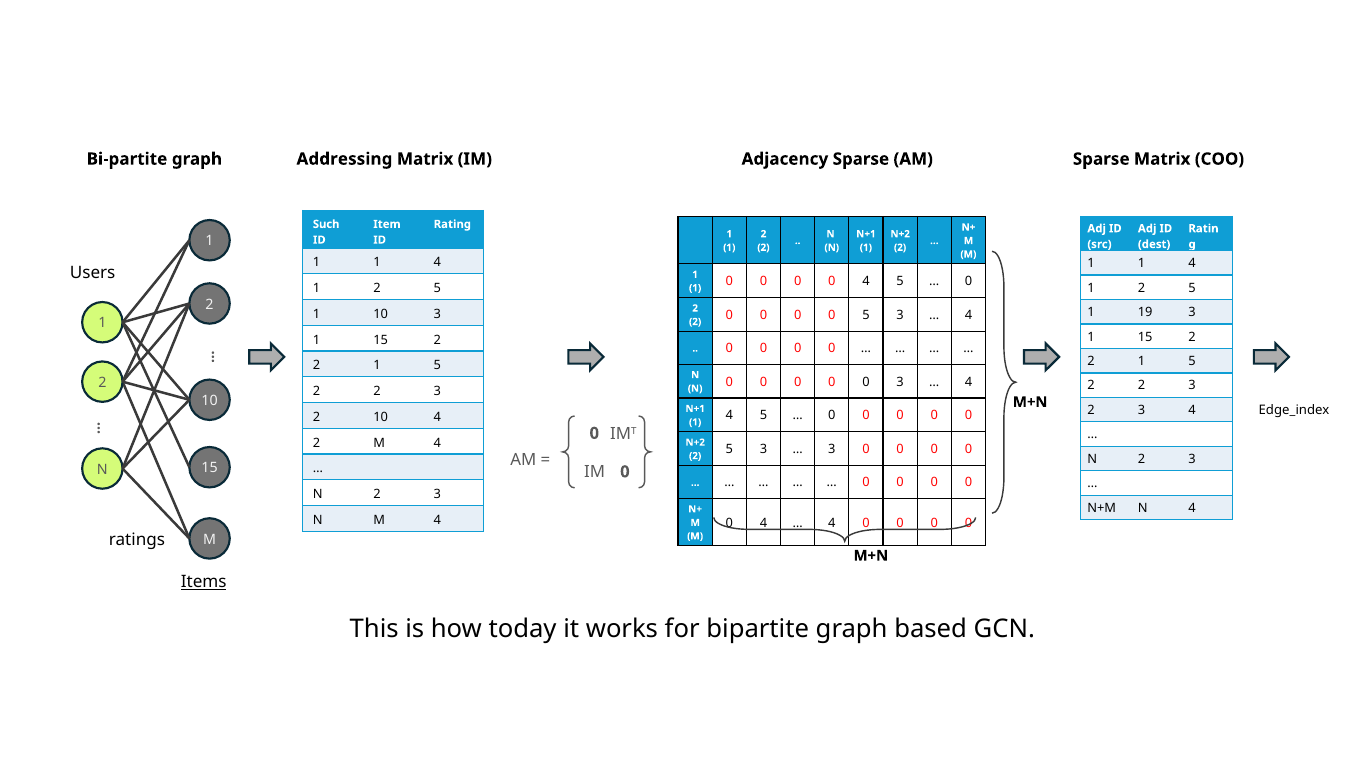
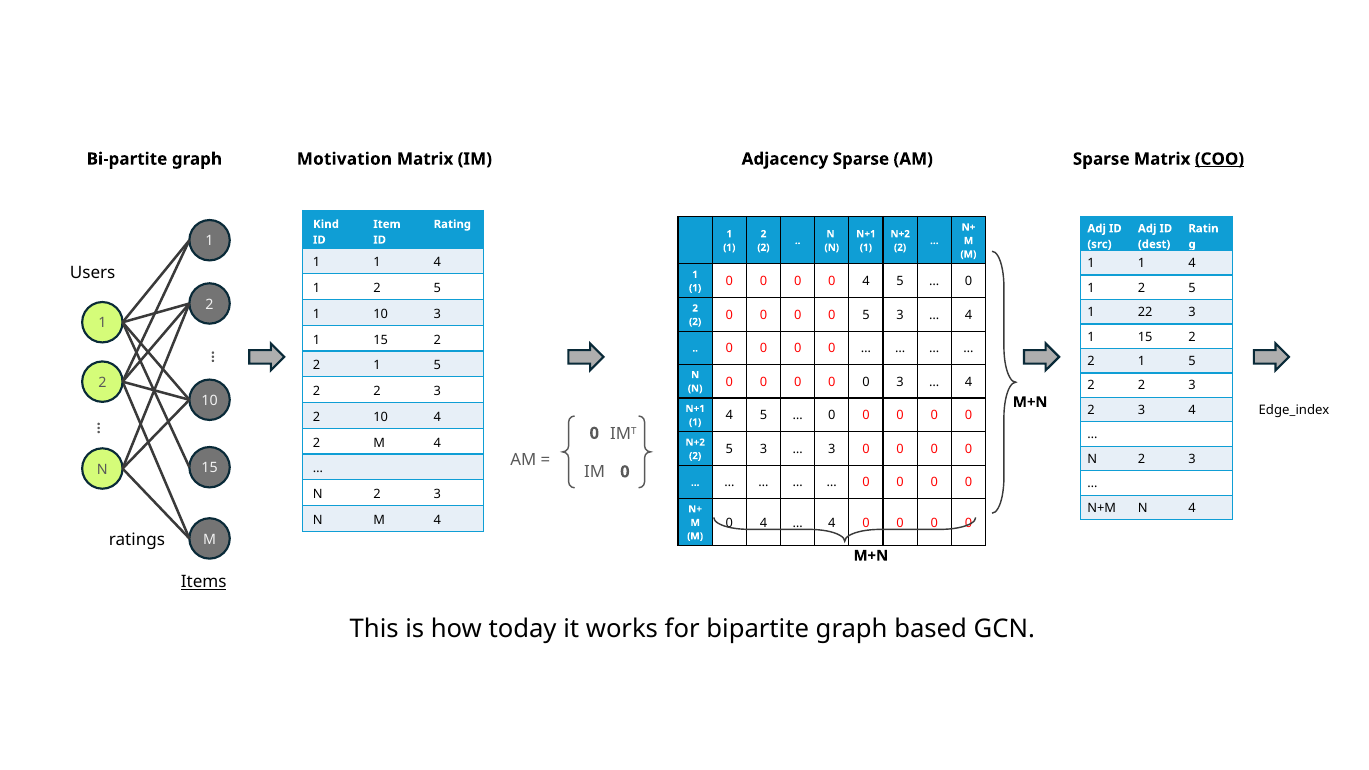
Addressing: Addressing -> Motivation
COO underline: none -> present
Such: Such -> Kind
19: 19 -> 22
